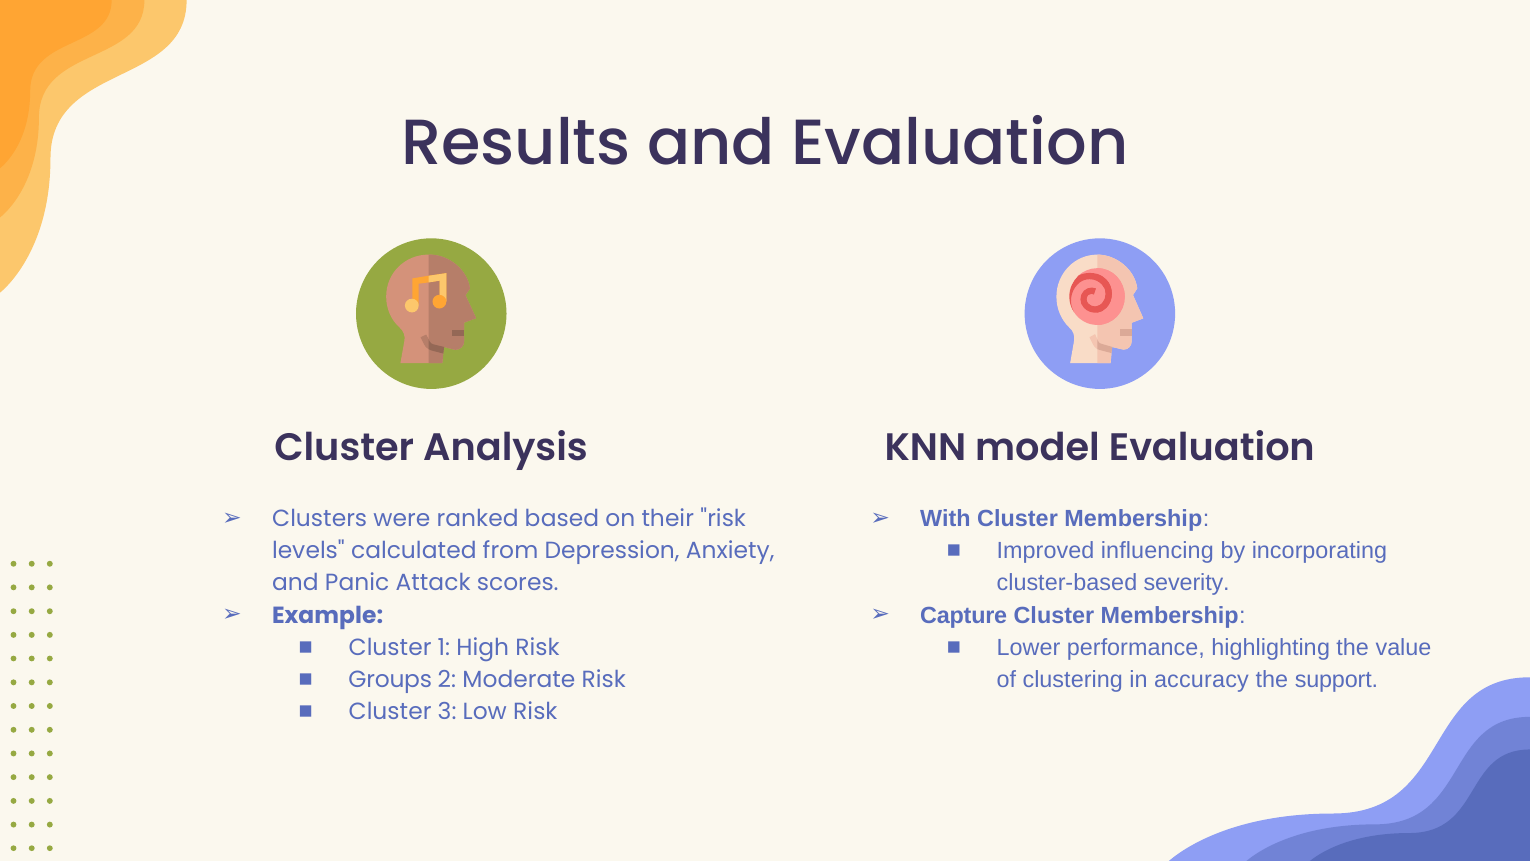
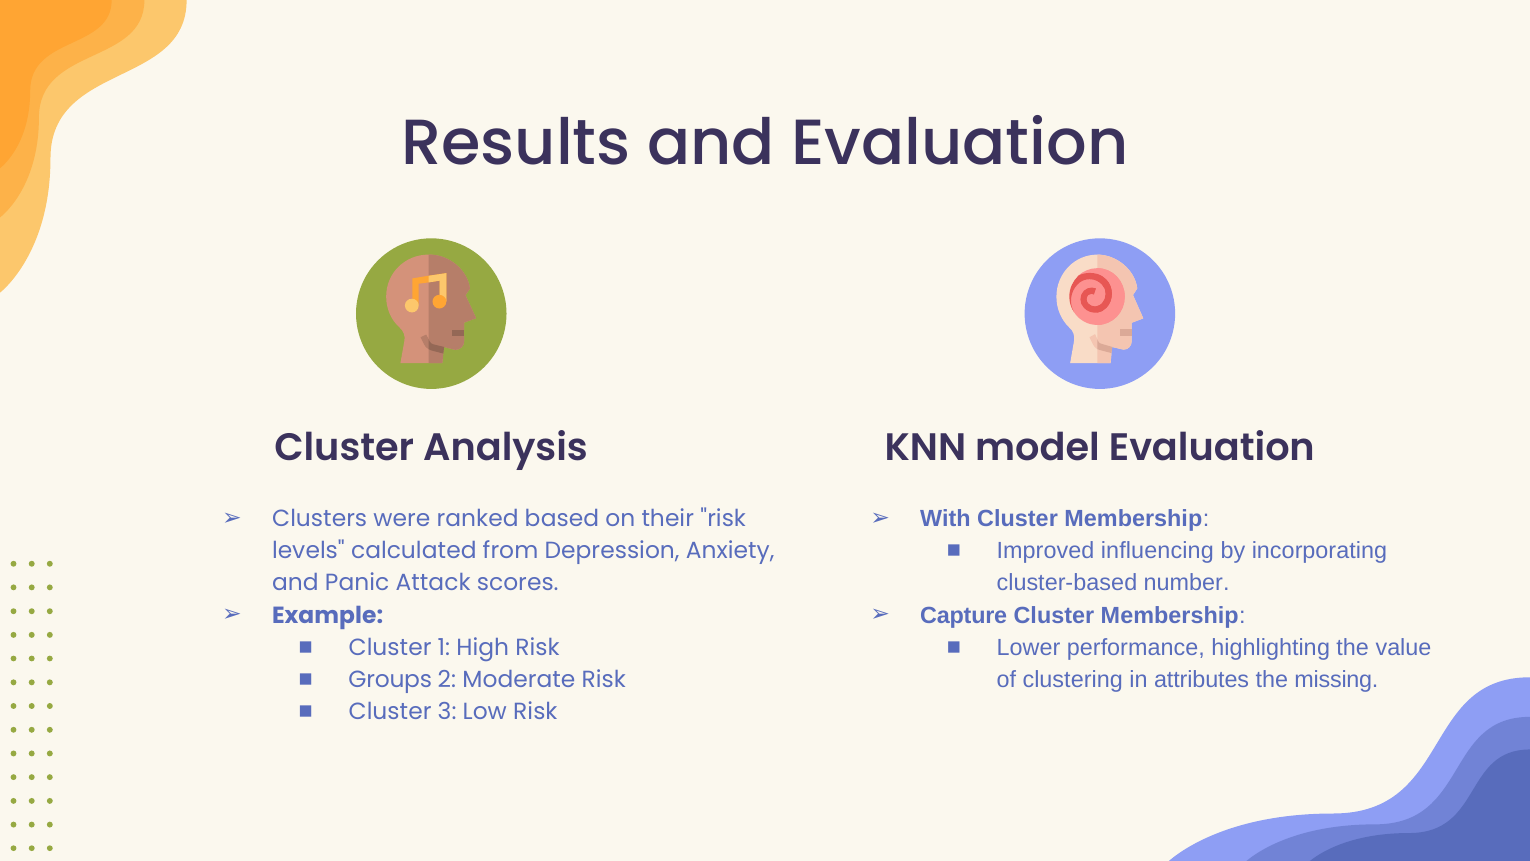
severity: severity -> number
accuracy: accuracy -> attributes
support: support -> missing
